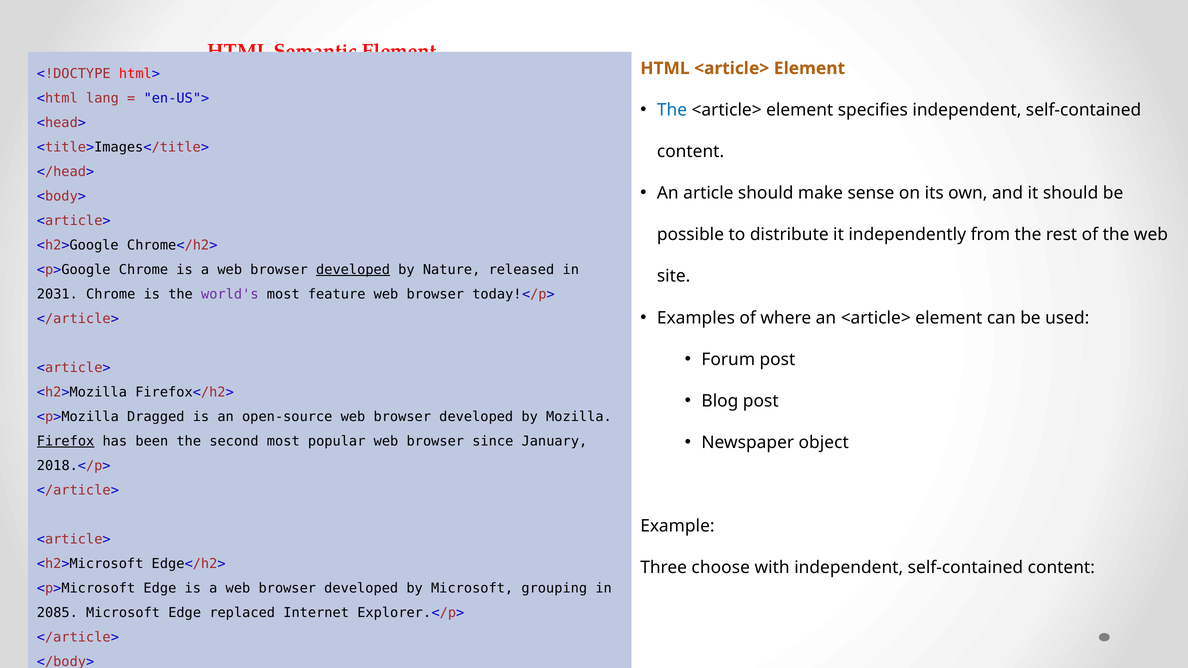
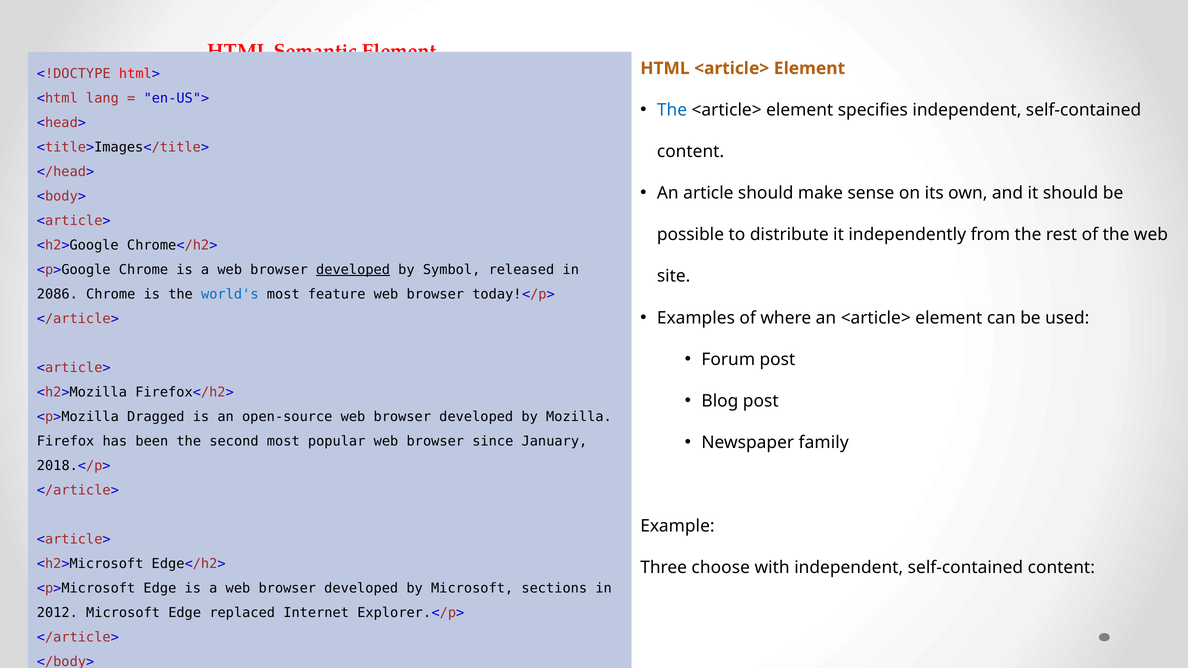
Nature: Nature -> Symbol
2031: 2031 -> 2086
world's colour: purple -> blue
object: object -> family
Firefox underline: present -> none
grouping: grouping -> sections
2085: 2085 -> 2012
